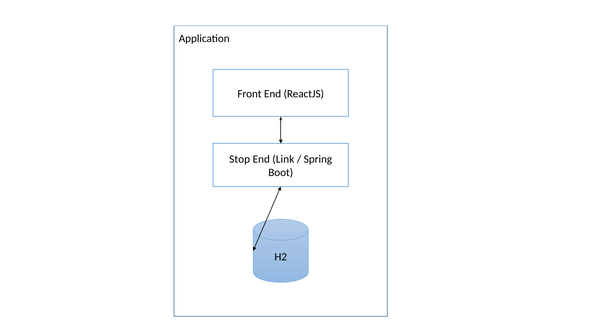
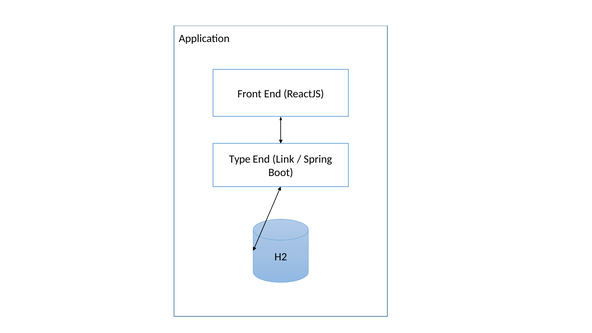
Stop: Stop -> Type
